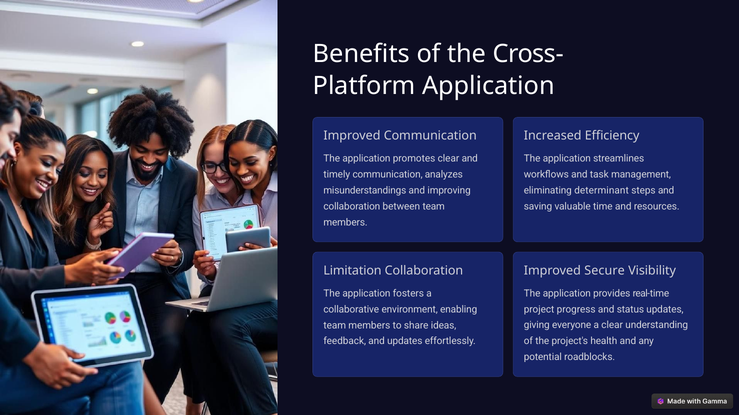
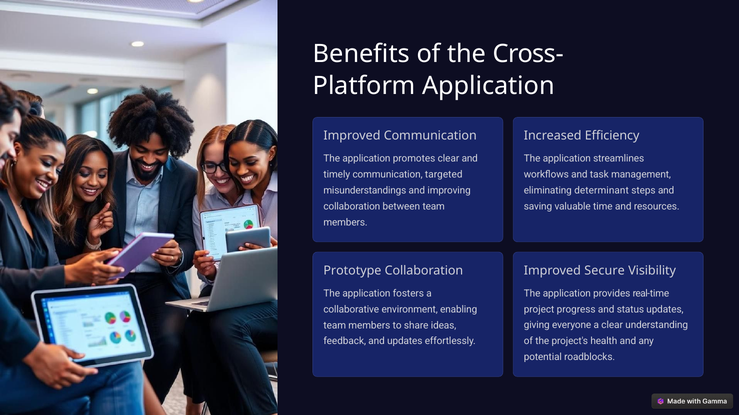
analyzes: analyzes -> targeted
Limitation: Limitation -> Prototype
